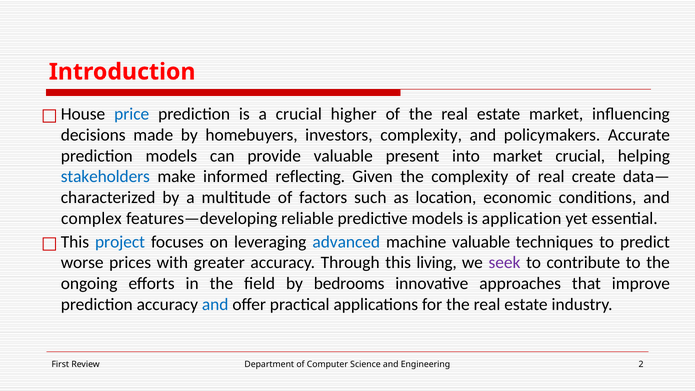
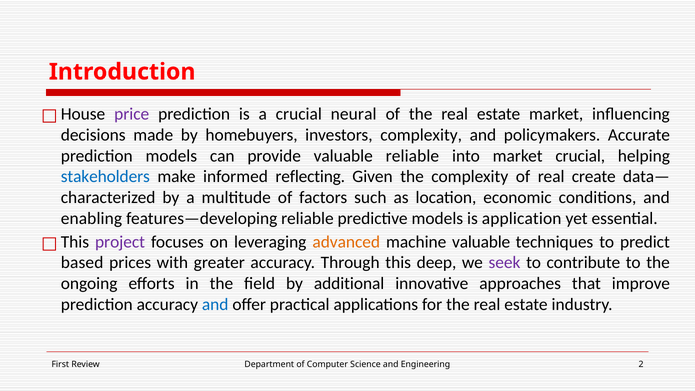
price colour: blue -> purple
higher: higher -> neural
valuable present: present -> reliable
complex: complex -> enabling
project colour: blue -> purple
advanced colour: blue -> orange
worse: worse -> based
living: living -> deep
bedrooms: bedrooms -> additional
